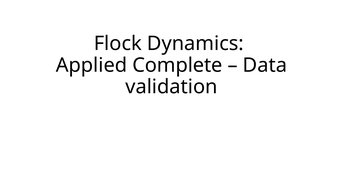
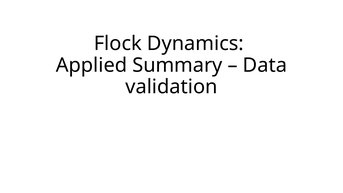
Complete: Complete -> Summary
